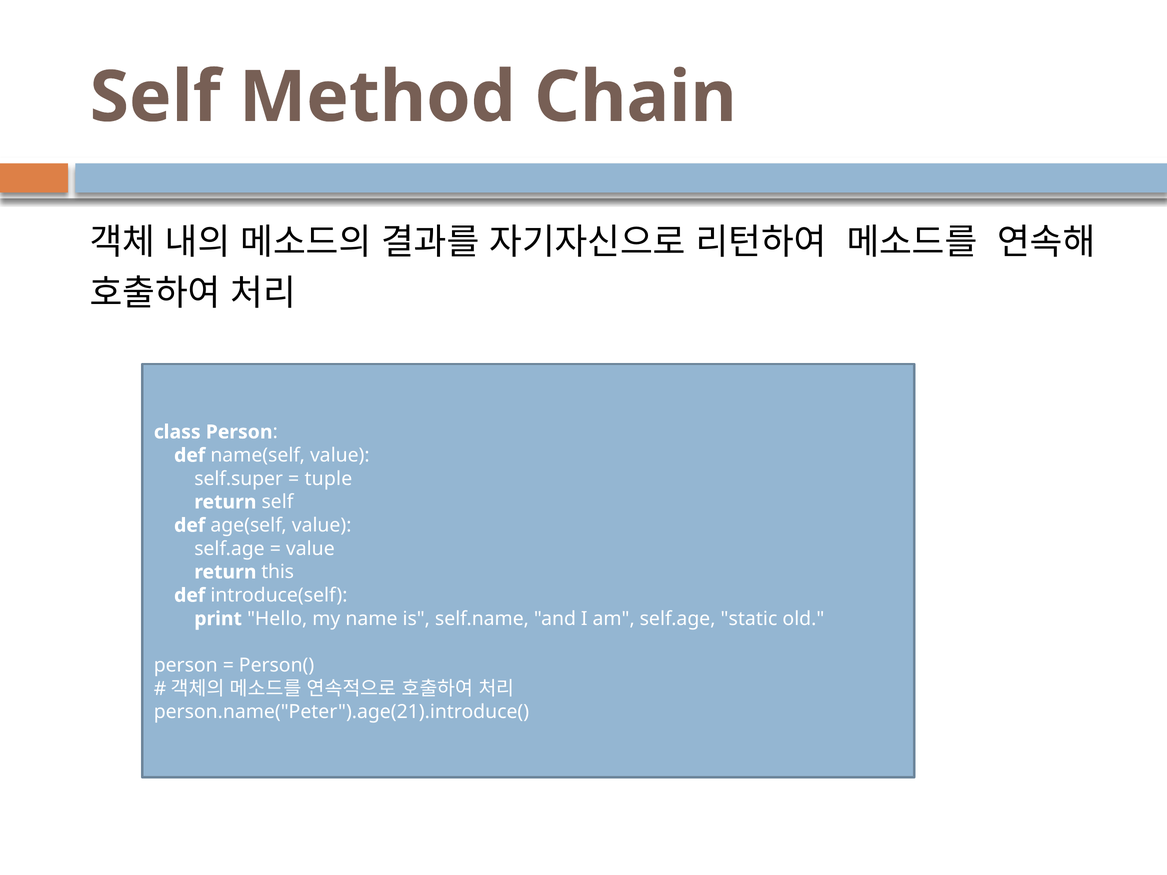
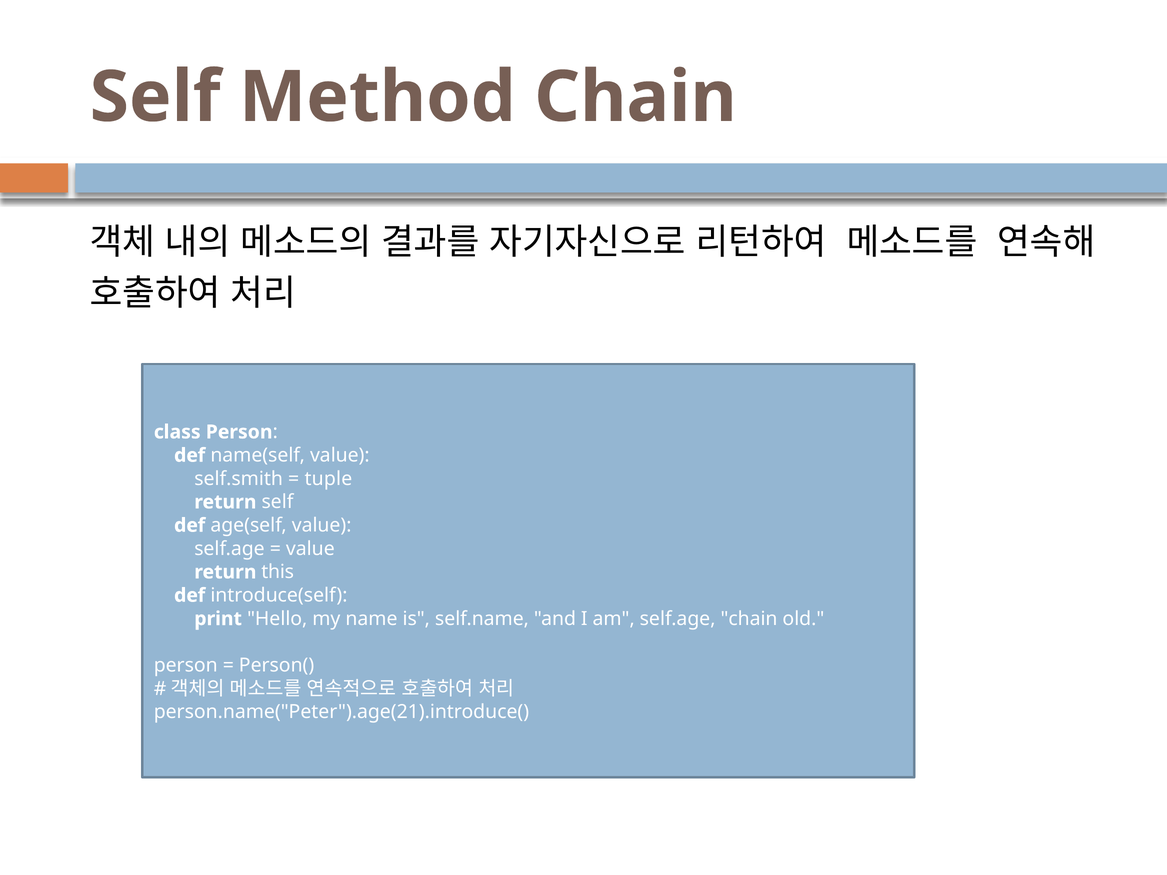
self.super: self.super -> self.smith
self.age static: static -> chain
